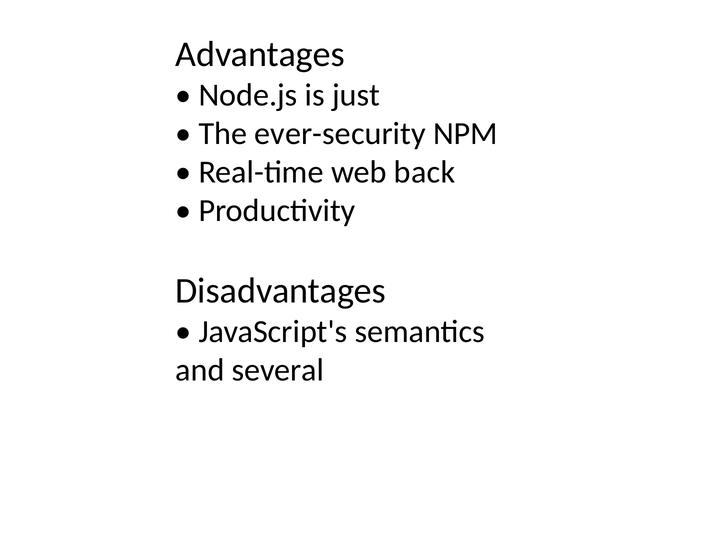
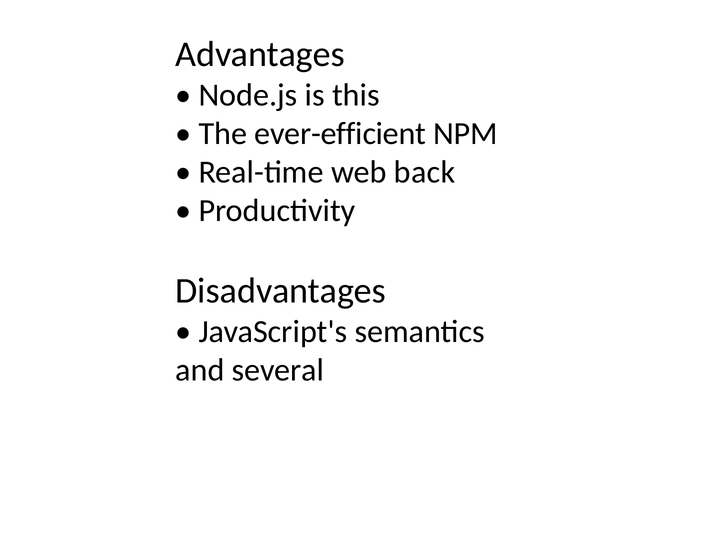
just: just -> this
ever-security: ever-security -> ever-efficient
